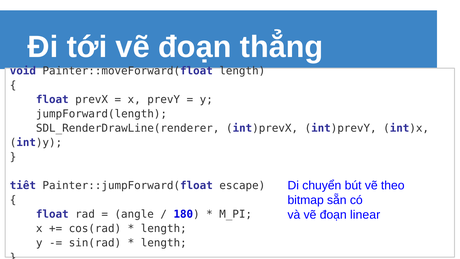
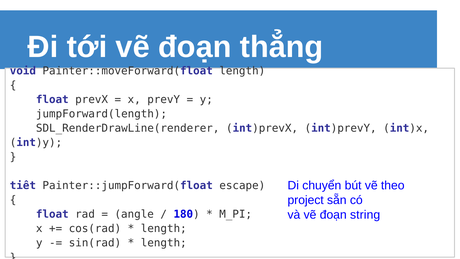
bitmap: bitmap -> project
linear: linear -> string
